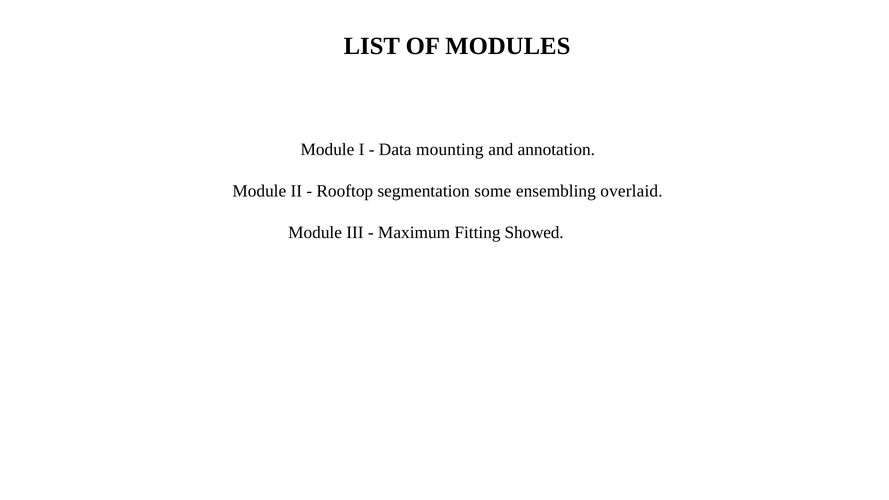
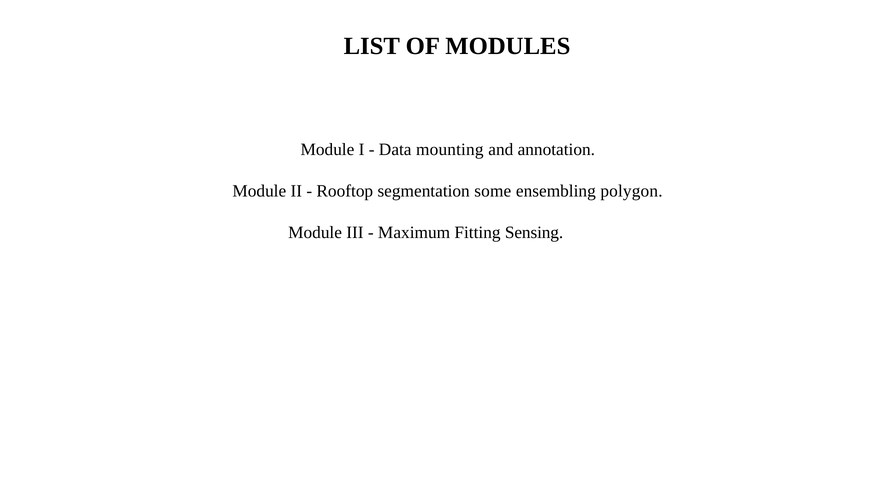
overlaid: overlaid -> polygon
Showed: Showed -> Sensing
